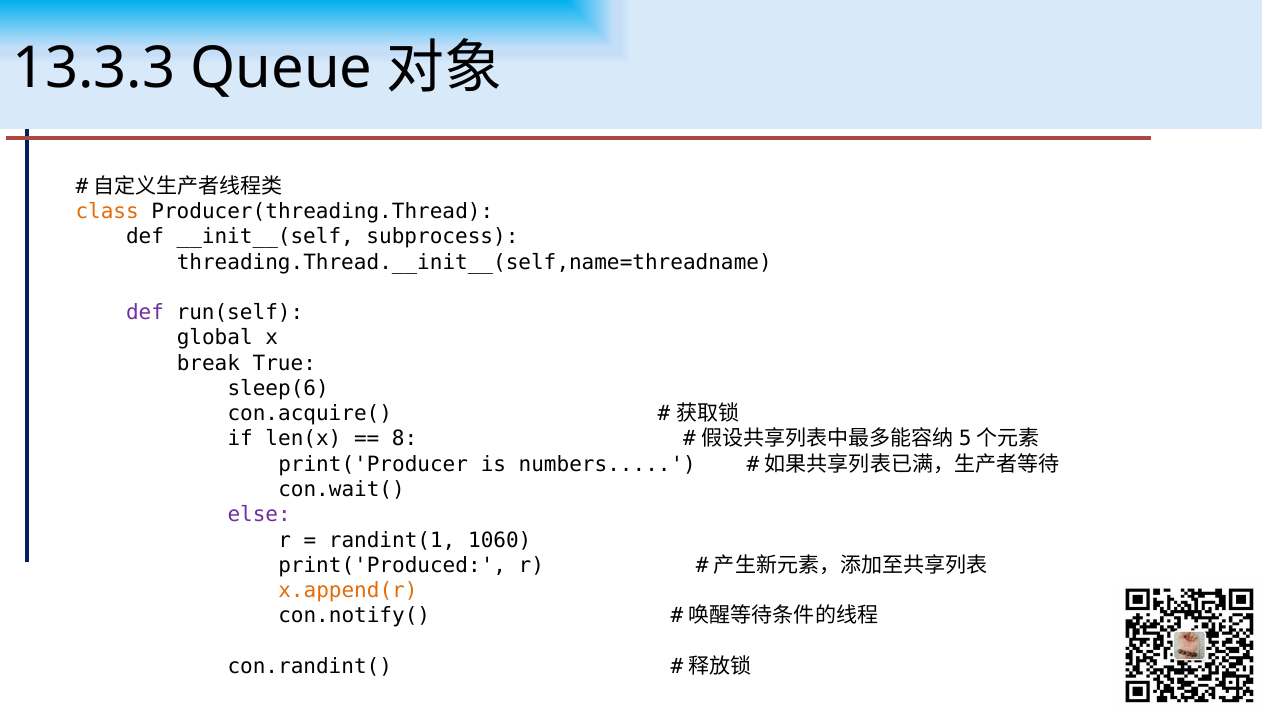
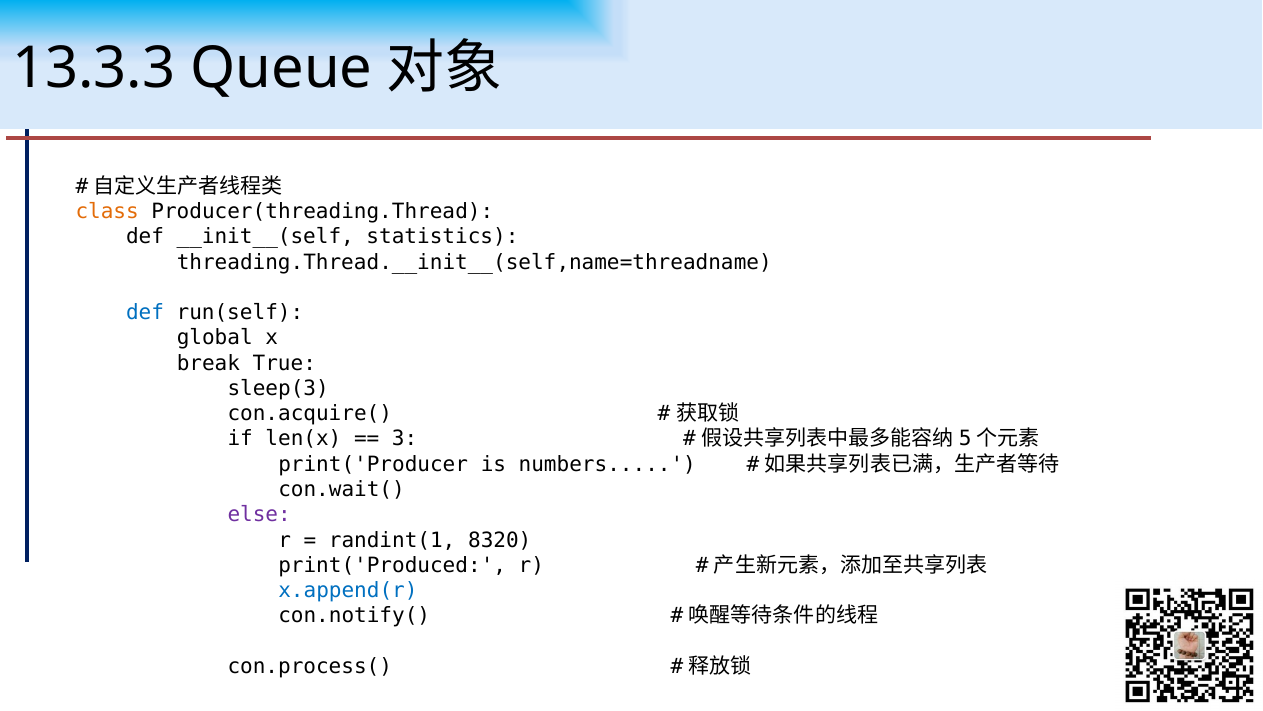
subprocess: subprocess -> statistics
def at (145, 312) colour: purple -> blue
sleep(6: sleep(6 -> sleep(3
8: 8 -> 3
1060: 1060 -> 8320
x.append(r colour: orange -> blue
con.randint(: con.randint( -> con.process(
